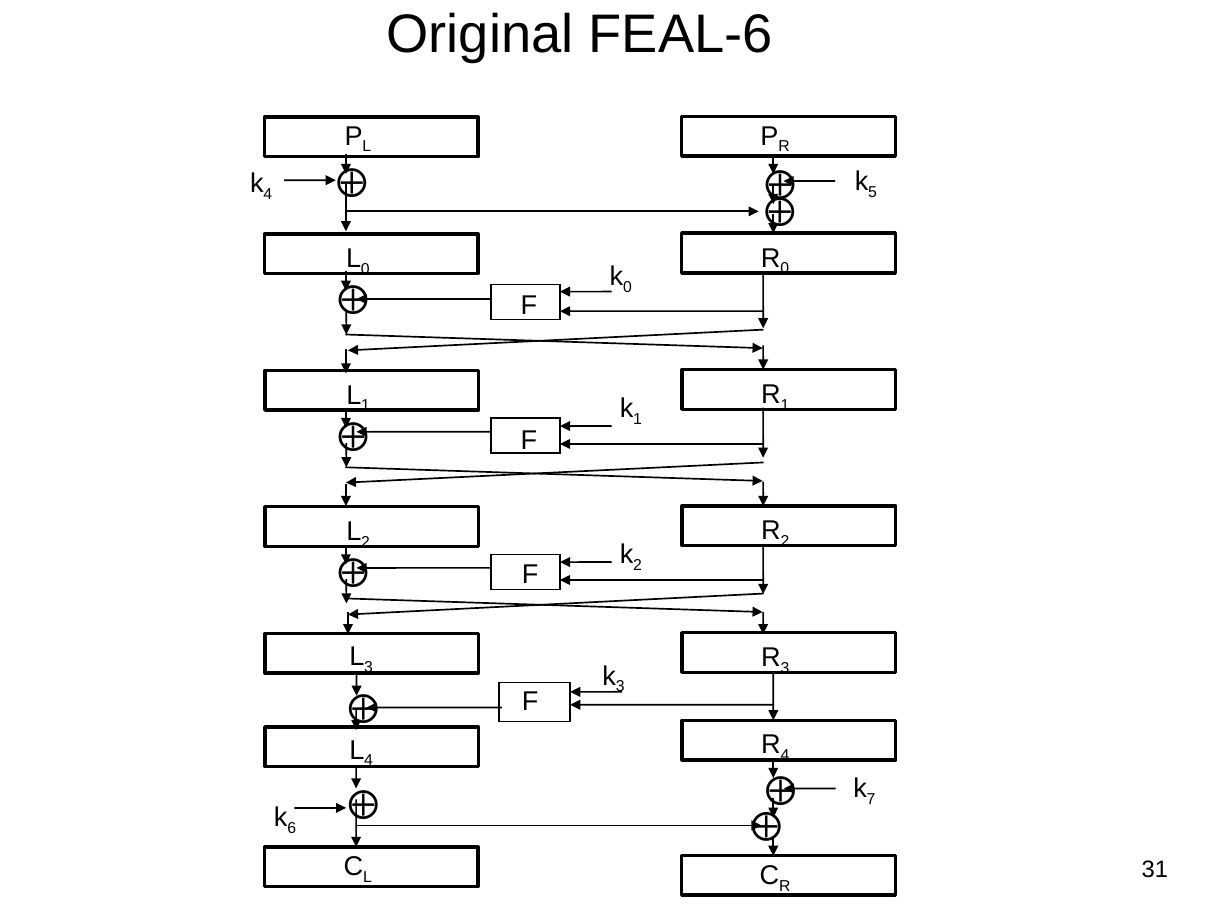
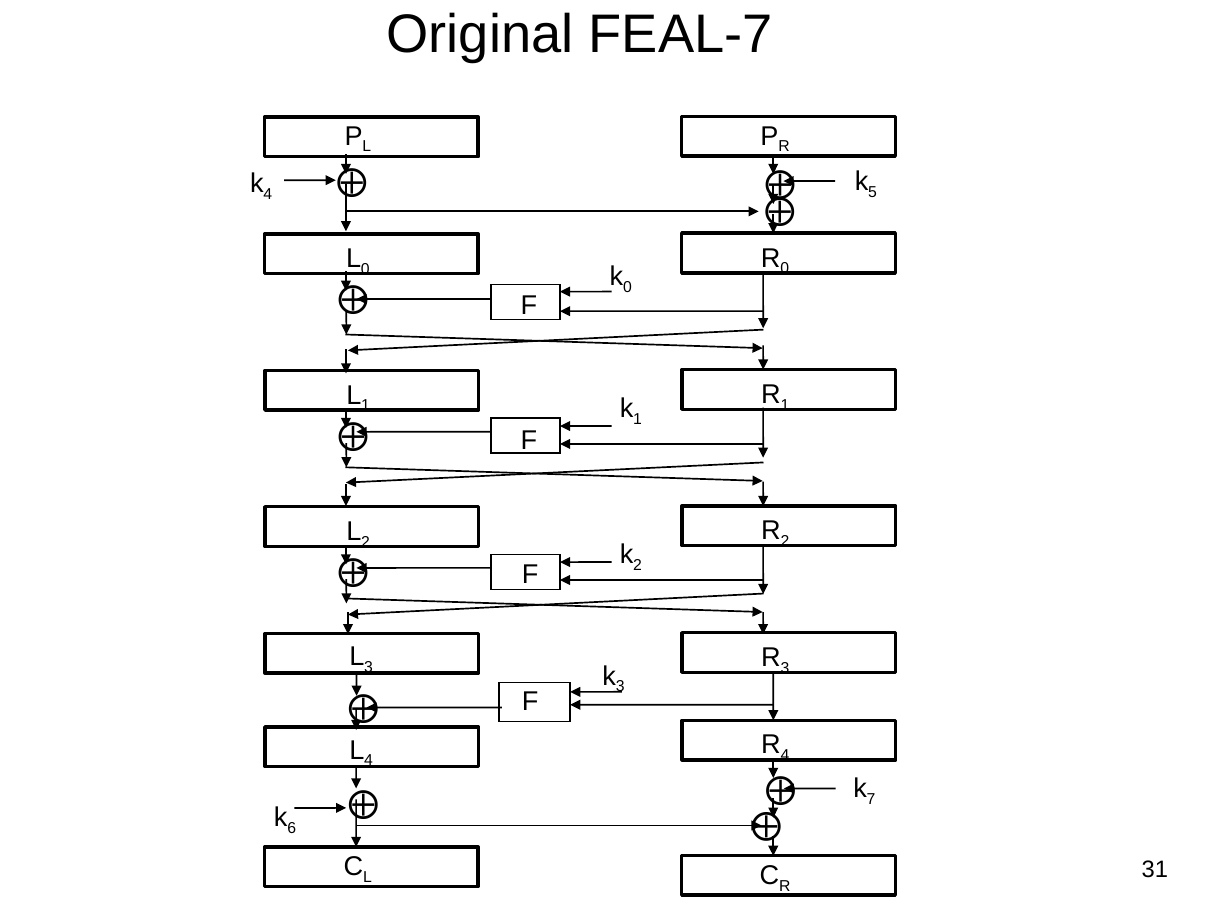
FEAL-6: FEAL-6 -> FEAL-7
